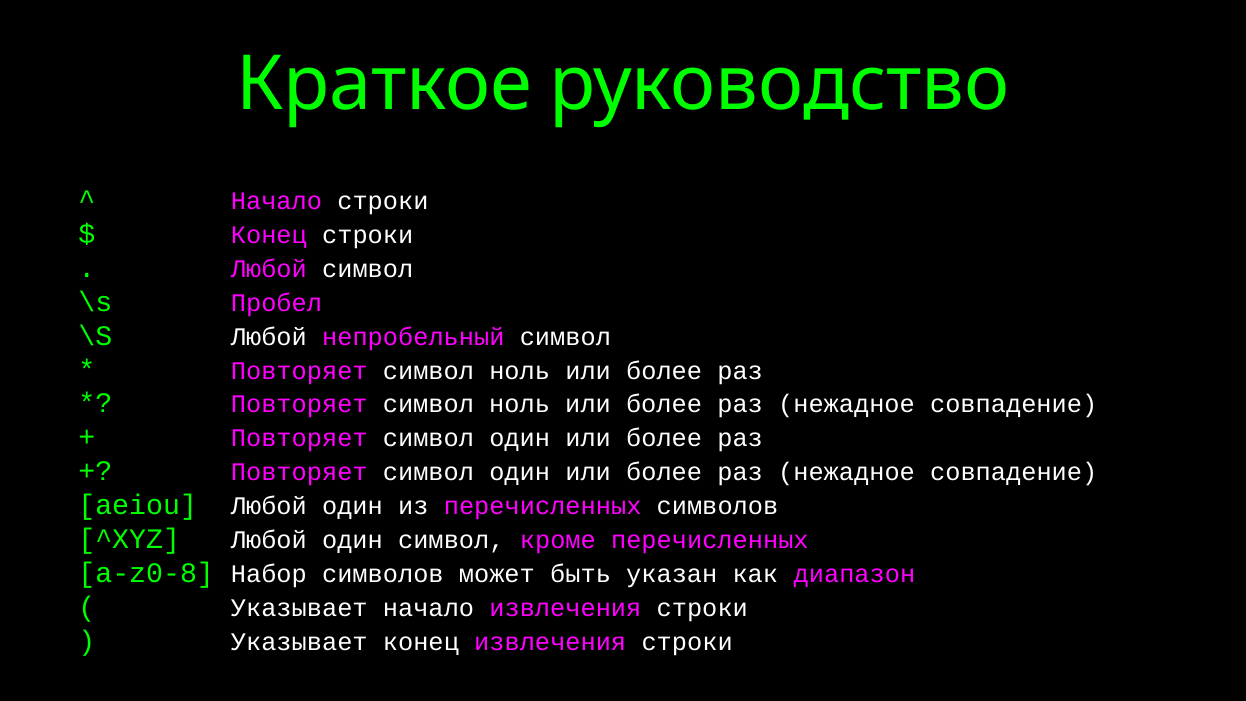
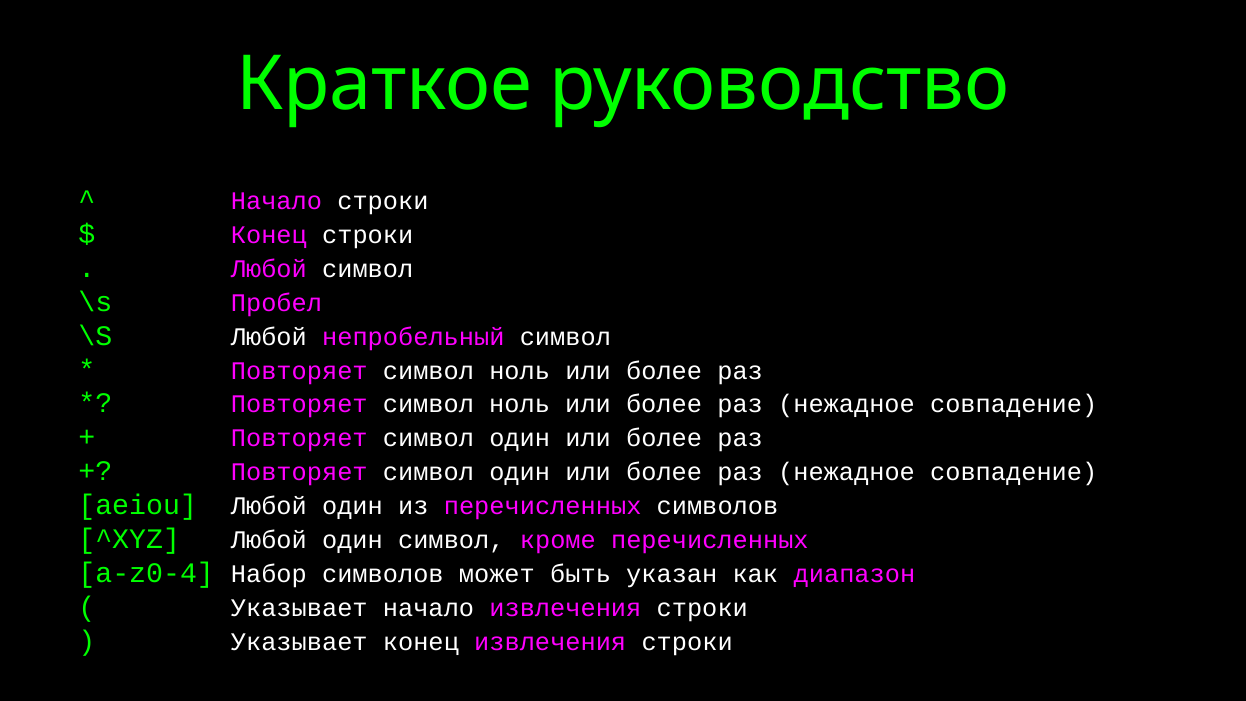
a-z0-8: a-z0-8 -> a-z0-4
